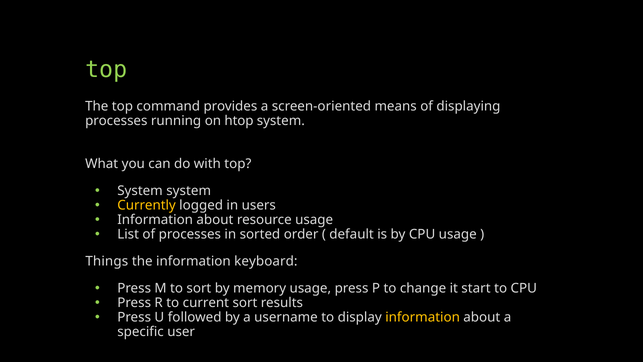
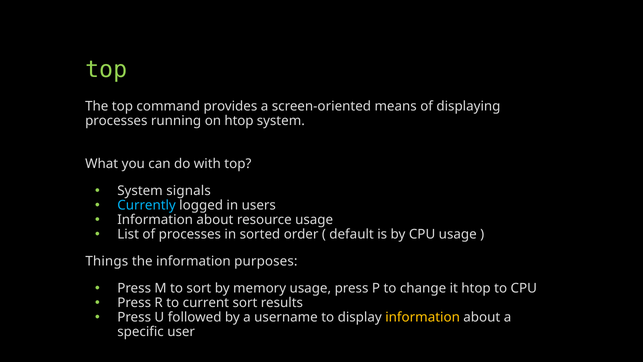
System system: system -> signals
Currently colour: yellow -> light blue
keyboard: keyboard -> purposes
it start: start -> htop
